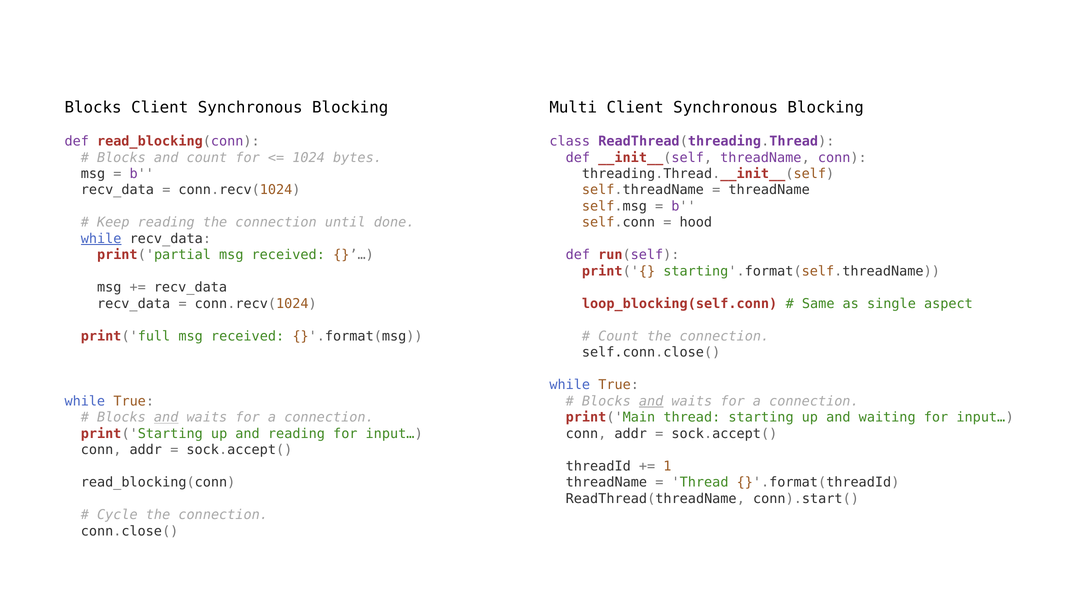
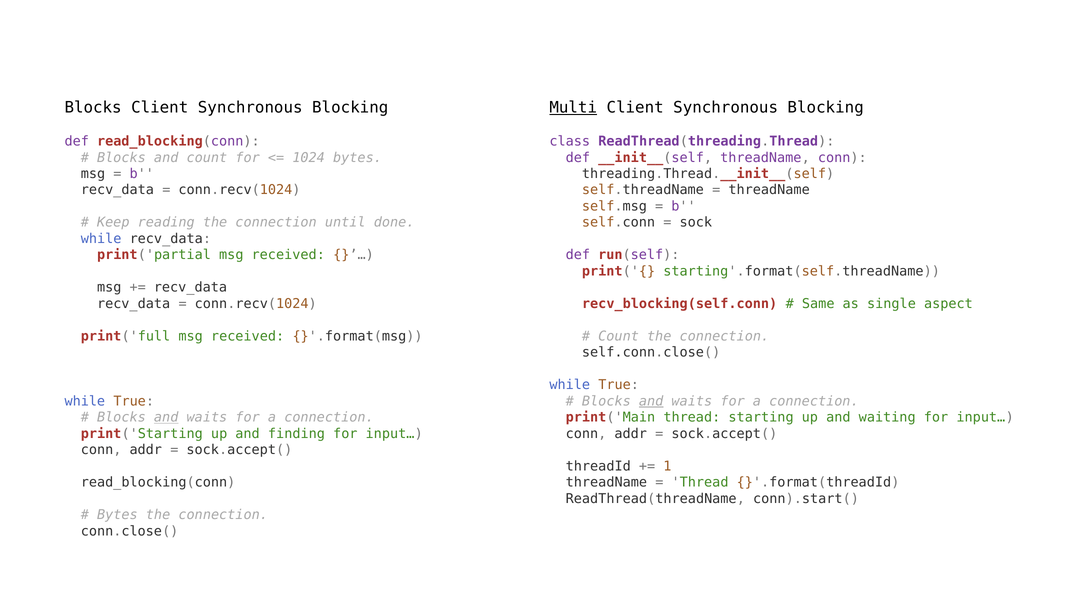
Multi underline: none -> present
hood: hood -> sock
while at (101, 239) underline: present -> none
loop_blocking(self.conn: loop_blocking(self.conn -> recv_blocking(self.conn
and reading: reading -> finding
Cycle at (117, 515): Cycle -> Bytes
